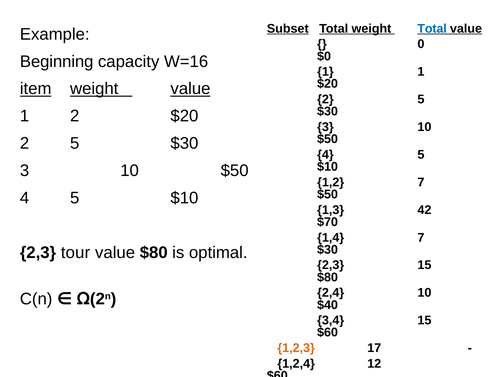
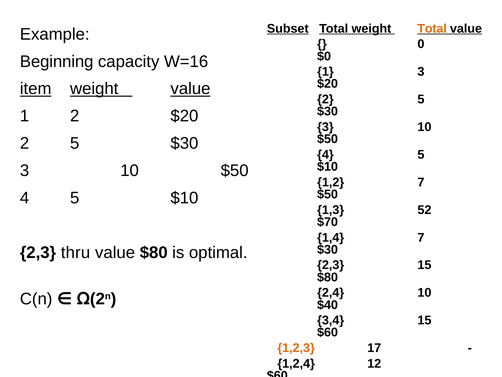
Total at (432, 29) colour: blue -> orange
1 1: 1 -> 3
42: 42 -> 52
tour: tour -> thru
